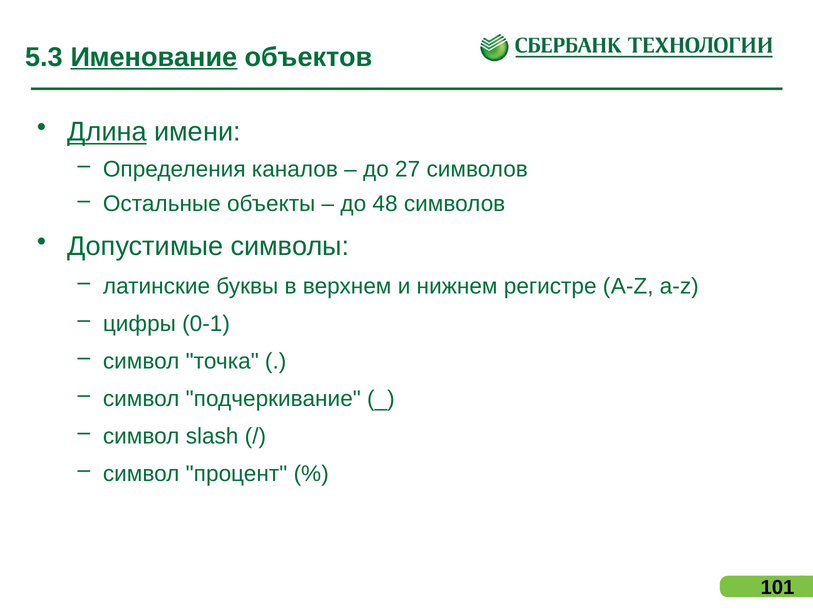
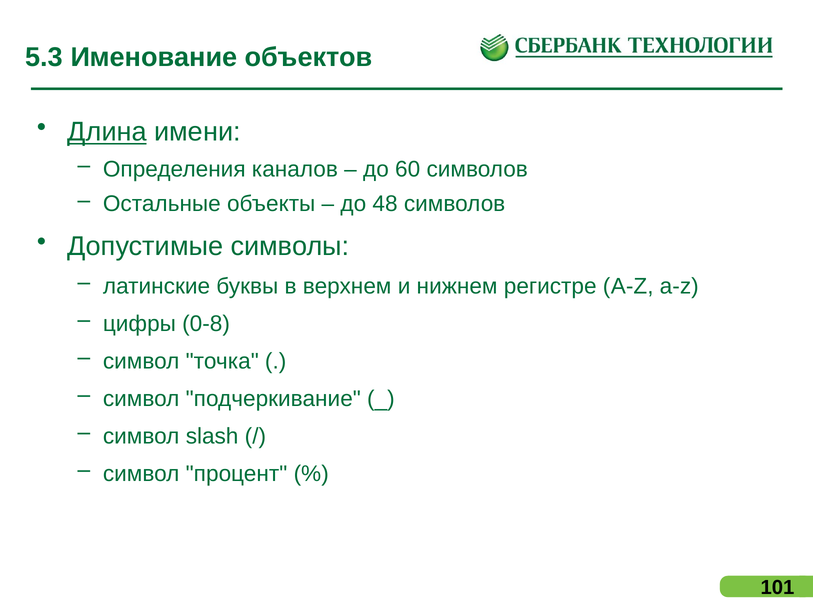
Именование underline: present -> none
27: 27 -> 60
0-1: 0-1 -> 0-8
